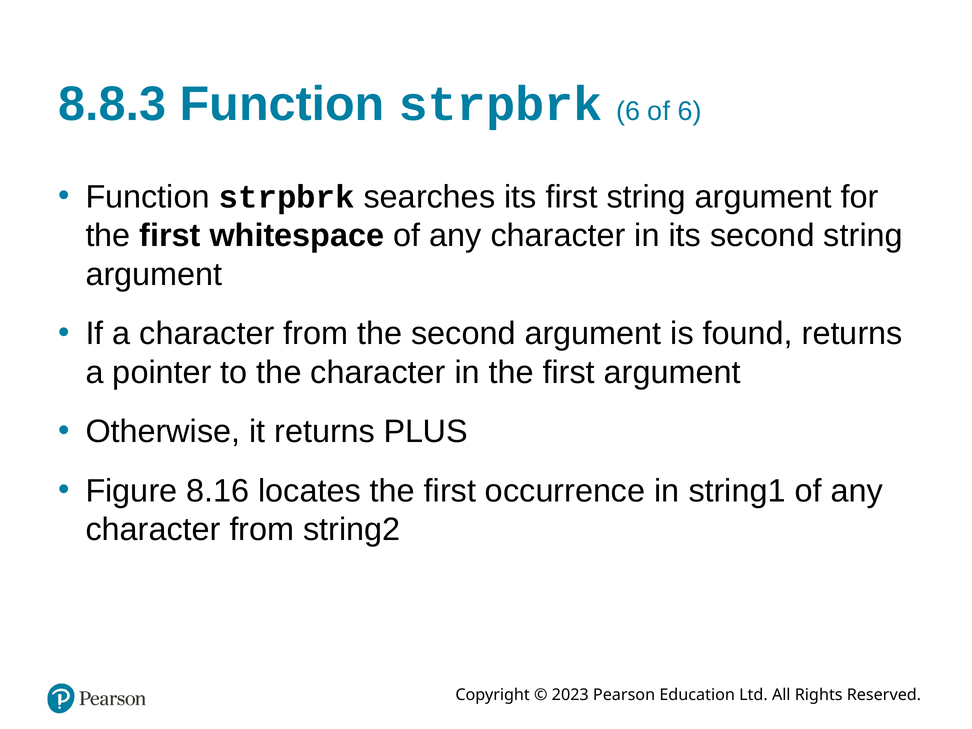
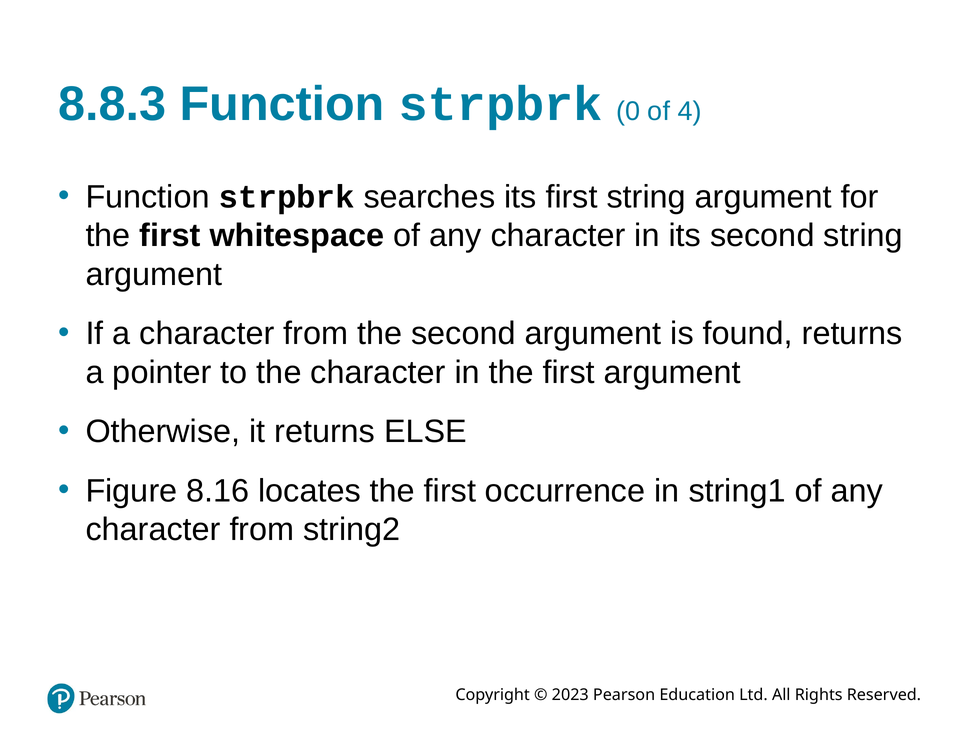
strpbrk 6: 6 -> 0
of 6: 6 -> 4
PLUS: PLUS -> ELSE
